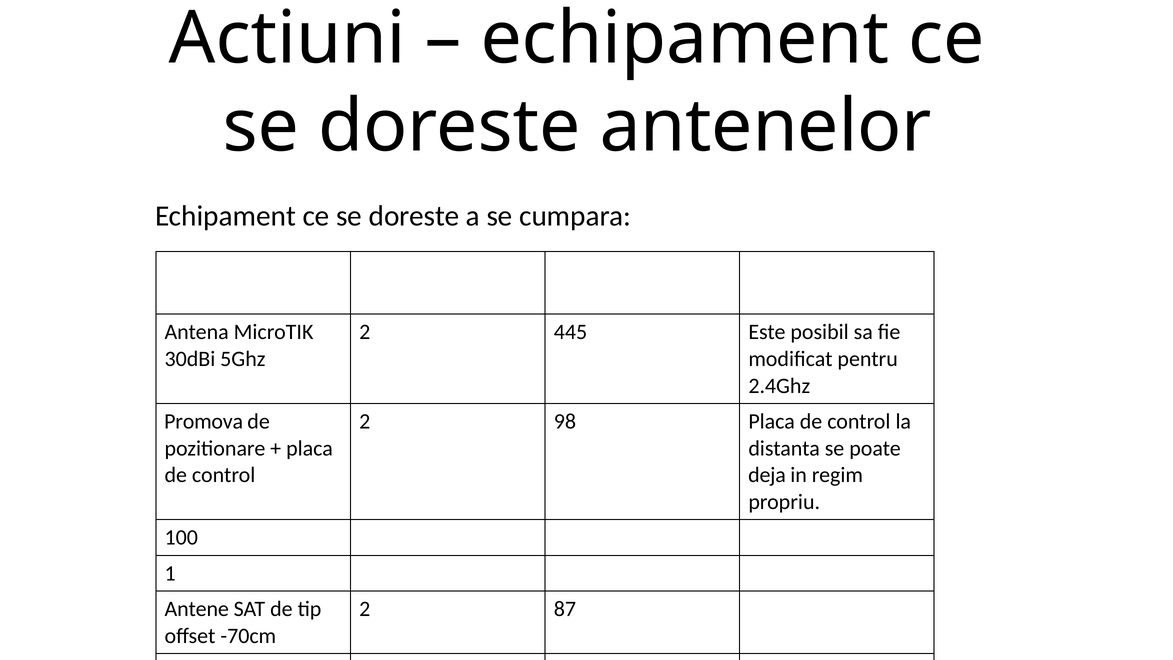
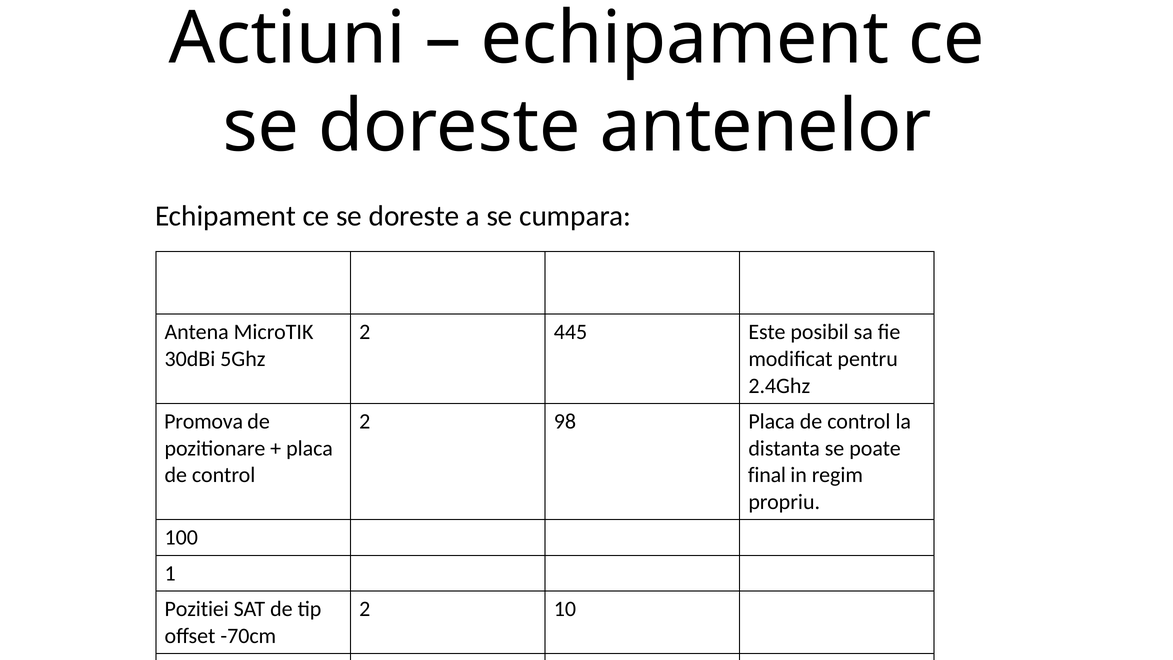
deja: deja -> final
Antene at (197, 609): Antene -> Pozitiei
87: 87 -> 10
